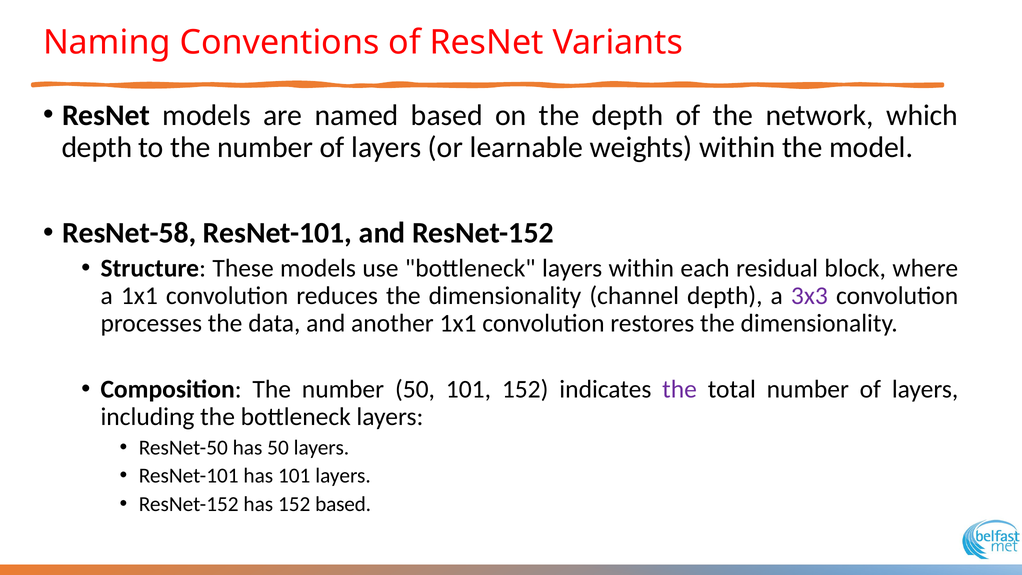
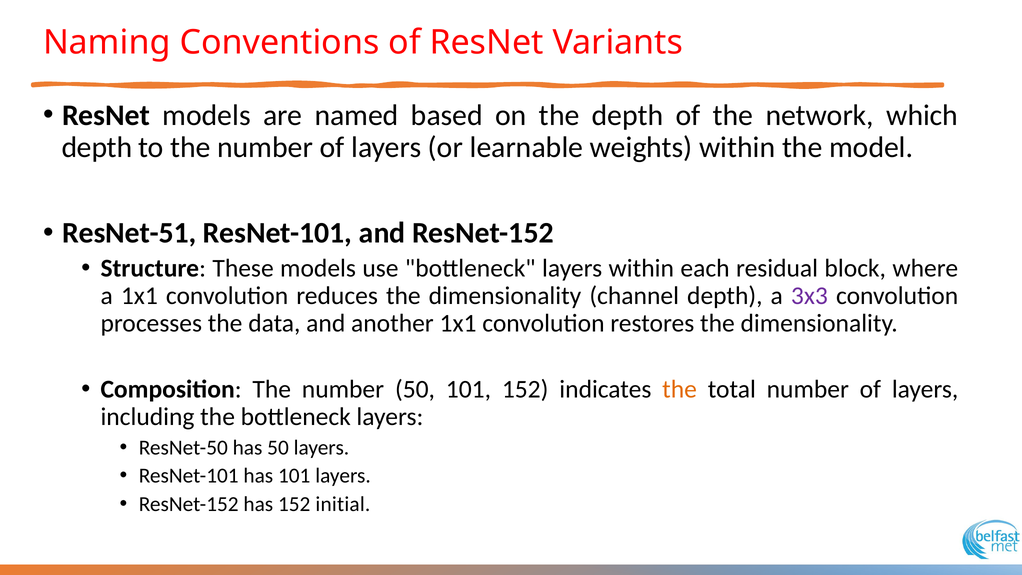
ResNet-58: ResNet-58 -> ResNet-51
the at (680, 389) colour: purple -> orange
152 based: based -> initial
